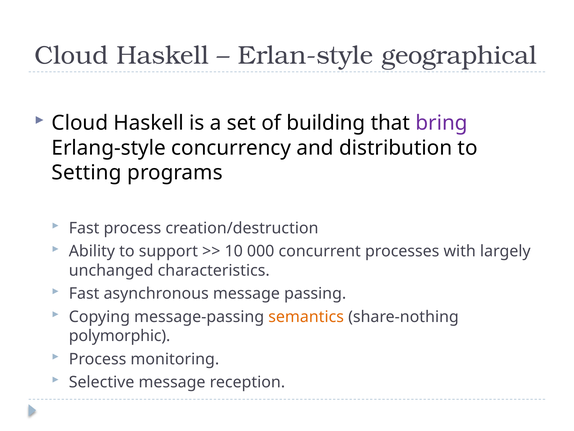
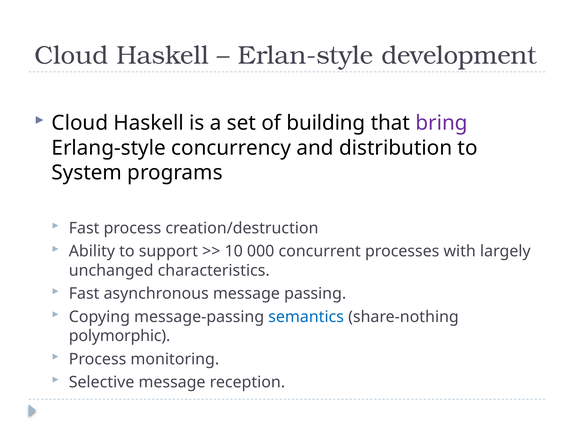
geographical: geographical -> development
Setting: Setting -> System
semantics colour: orange -> blue
